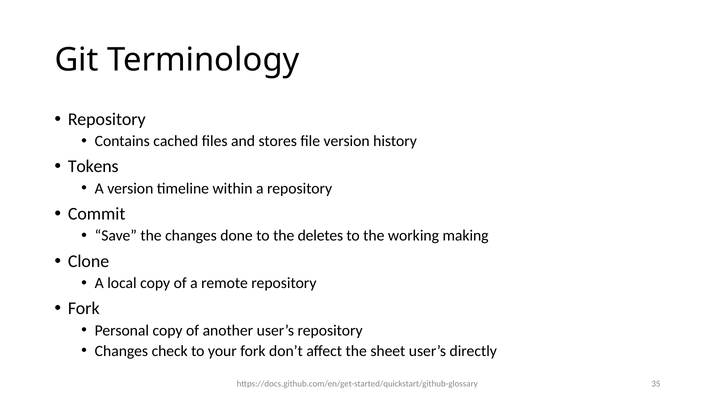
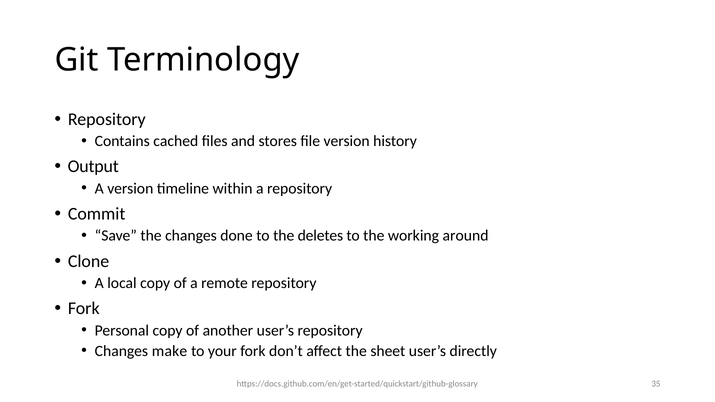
Tokens: Tokens -> Output
making: making -> around
check: check -> make
